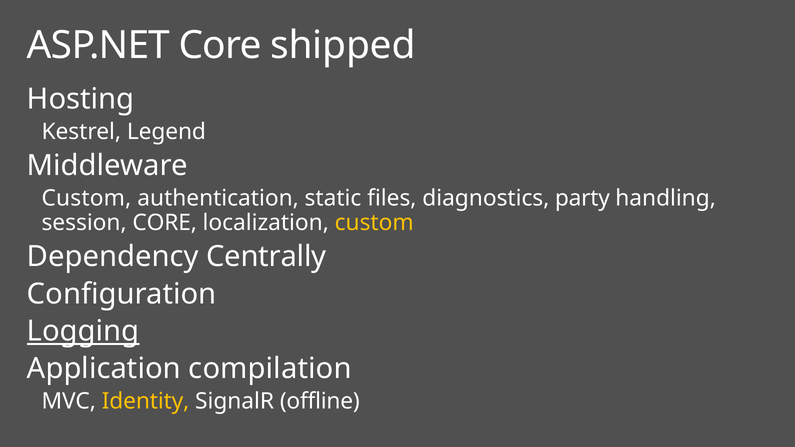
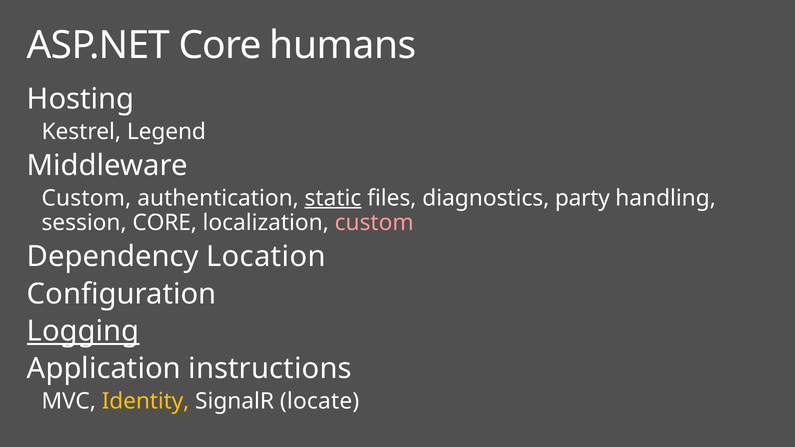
shipped: shipped -> humans
static underline: none -> present
custom at (374, 223) colour: yellow -> pink
Centrally: Centrally -> Location
compilation: compilation -> instructions
offline: offline -> locate
